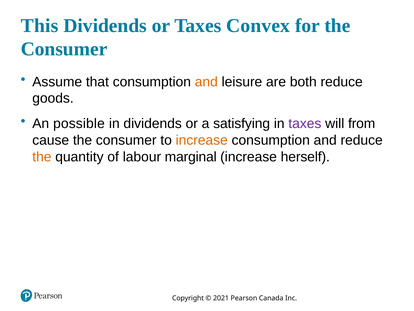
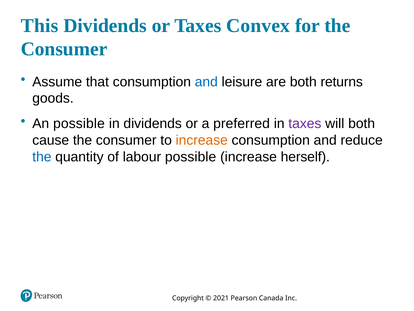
and at (206, 82) colour: orange -> blue
both reduce: reduce -> returns
satisfying: satisfying -> preferred
will from: from -> both
the at (42, 157) colour: orange -> blue
labour marginal: marginal -> possible
